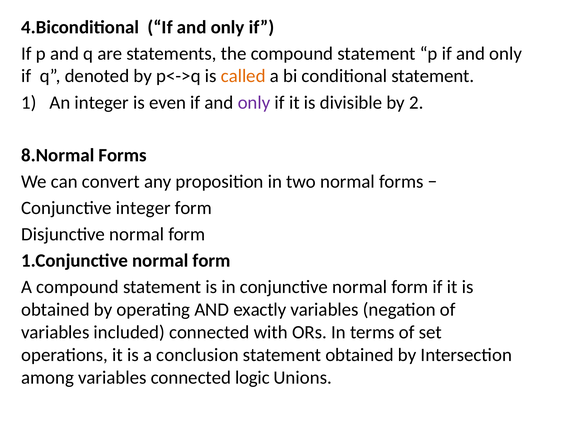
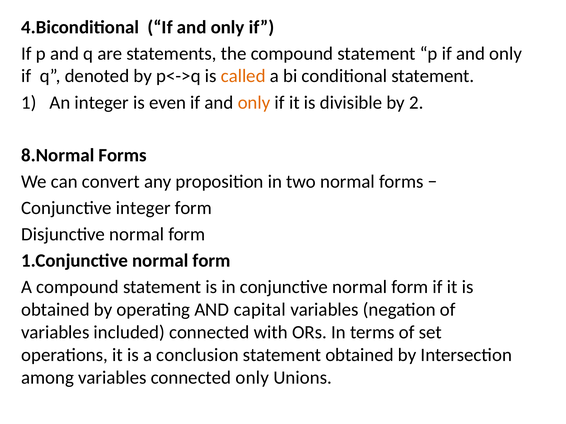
only at (254, 103) colour: purple -> orange
exactly: exactly -> capital
connected logic: logic -> only
